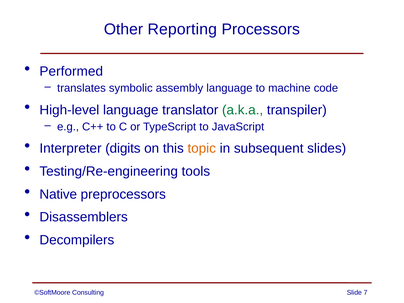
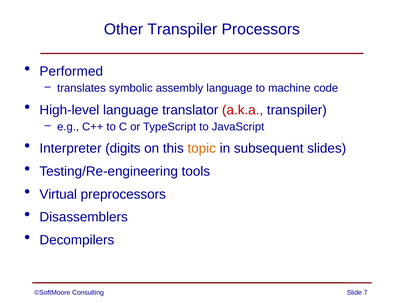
Other Reporting: Reporting -> Transpiler
a.k.a colour: green -> red
Native: Native -> Virtual
